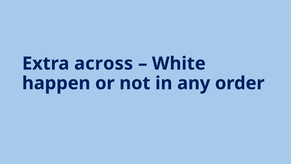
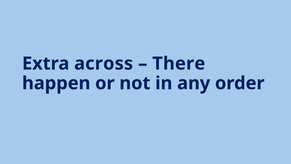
White: White -> There
